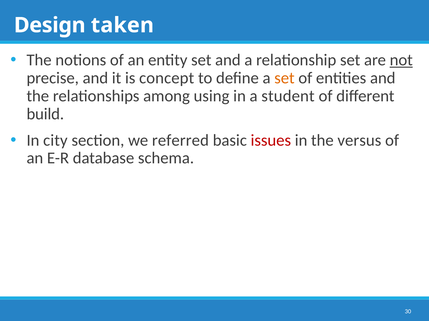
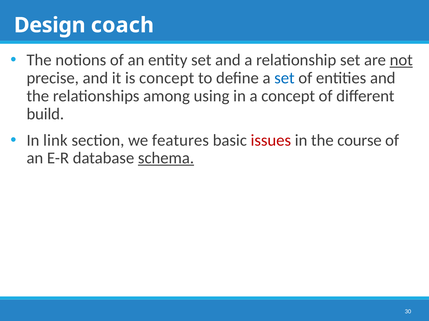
taken: taken -> coach
set at (284, 78) colour: orange -> blue
a student: student -> concept
city: city -> link
referred: referred -> features
versus: versus -> course
schema underline: none -> present
